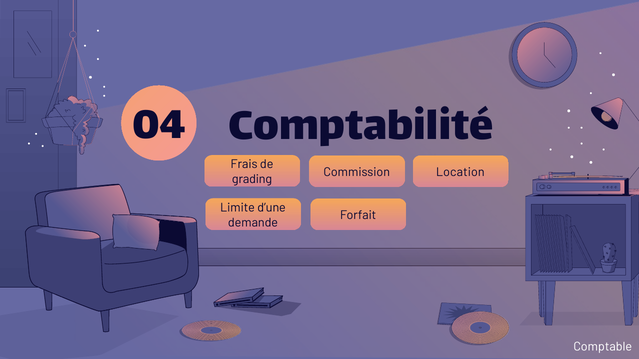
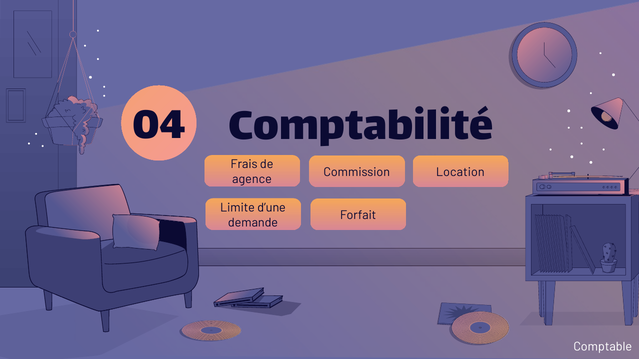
grading: grading -> agence
